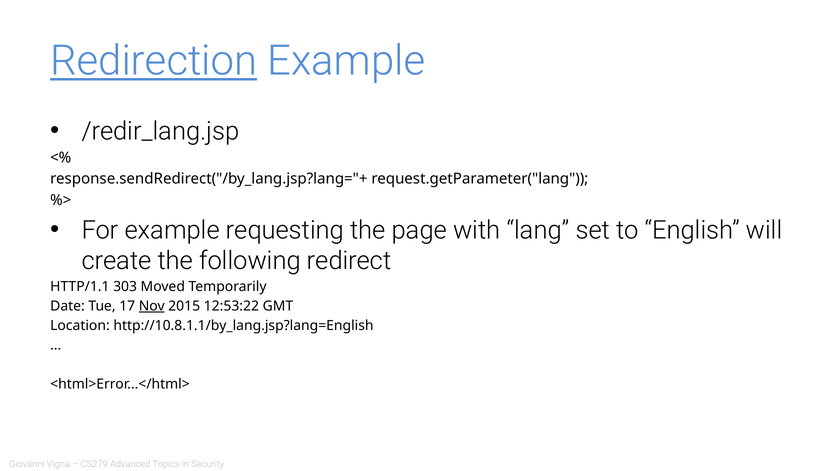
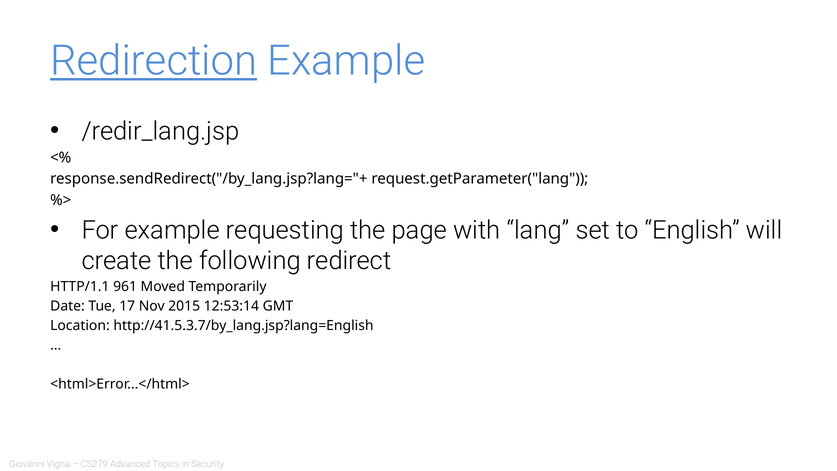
303: 303 -> 961
Nov underline: present -> none
12:53:22: 12:53:22 -> 12:53:14
http://10.8.1.1/by_lang.jsp?lang=English: http://10.8.1.1/by_lang.jsp?lang=English -> http://41.5.3.7/by_lang.jsp?lang=English
